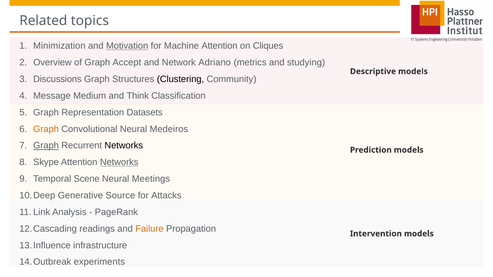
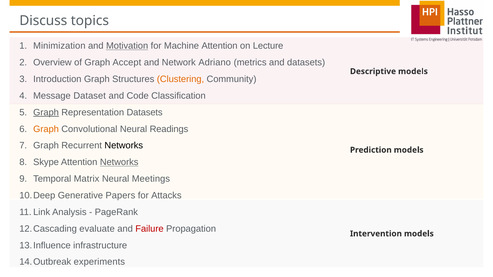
Related: Related -> Discuss
Cliques: Cliques -> Lecture
and studying: studying -> datasets
Discussions: Discussions -> Introduction
Clustering colour: black -> orange
Medium: Medium -> Dataset
Think: Think -> Code
Graph at (46, 112) underline: none -> present
Medeiros: Medeiros -> Readings
Graph at (46, 146) underline: present -> none
Scene: Scene -> Matrix
Source: Source -> Papers
readings: readings -> evaluate
Failure colour: orange -> red
